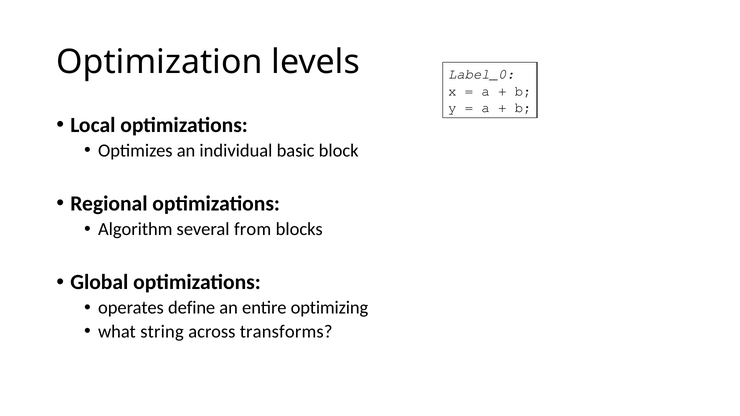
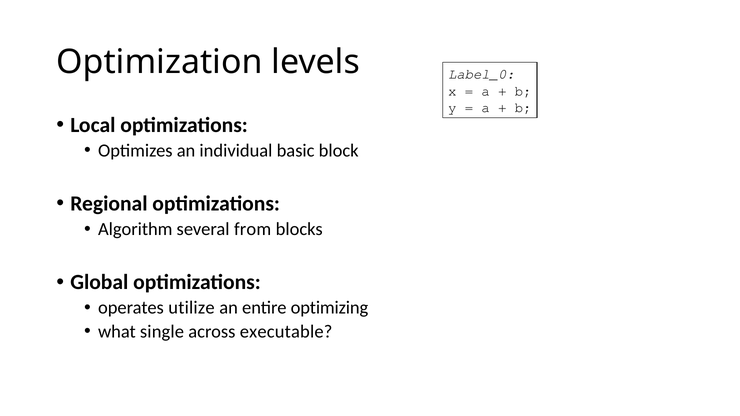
define: define -> utilize
string: string -> single
transforms: transforms -> executable
